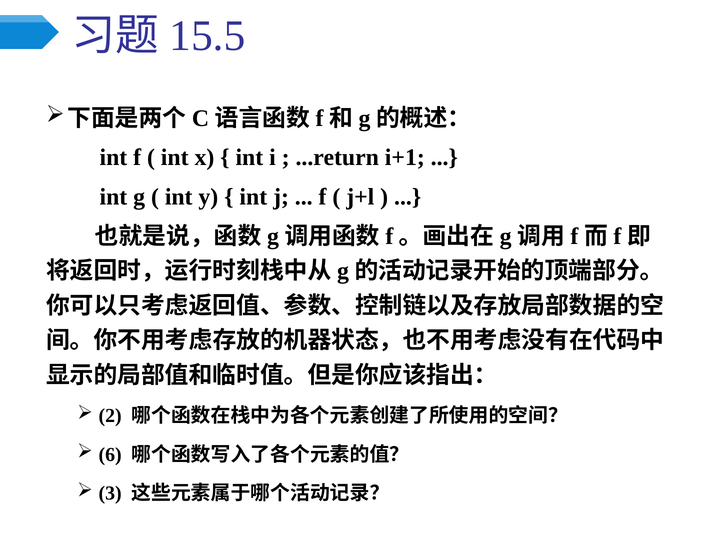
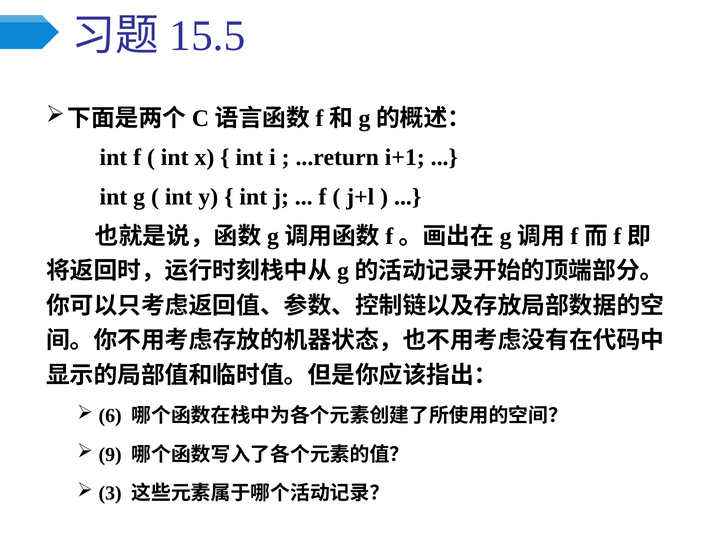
2: 2 -> 6
6: 6 -> 9
